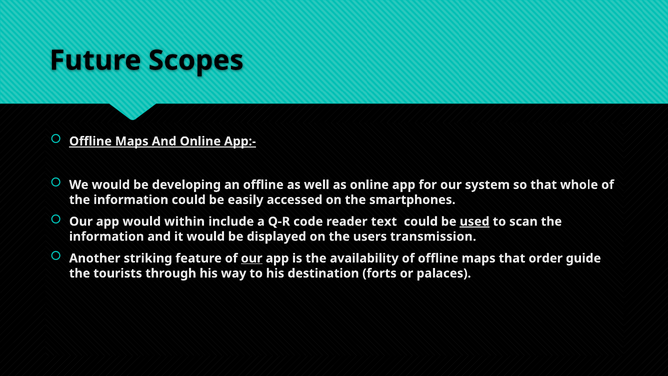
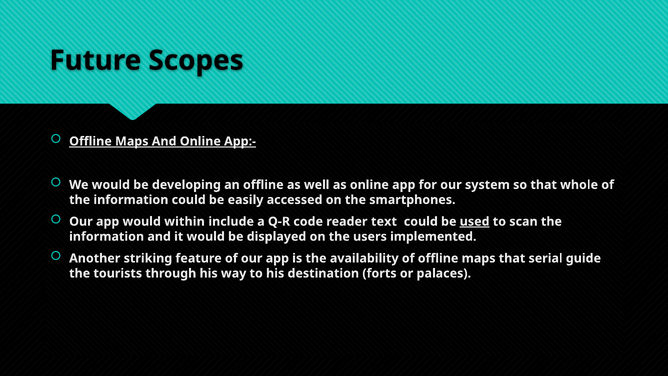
transmission: transmission -> implemented
our at (252, 258) underline: present -> none
order: order -> serial
